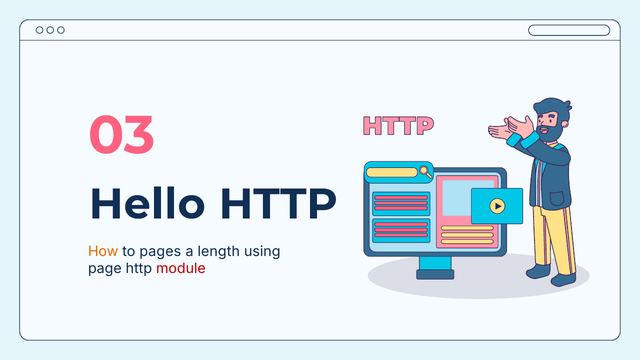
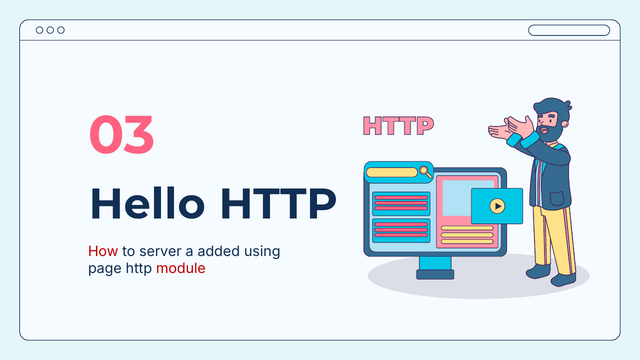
How colour: orange -> red
pages: pages -> server
length: length -> added
